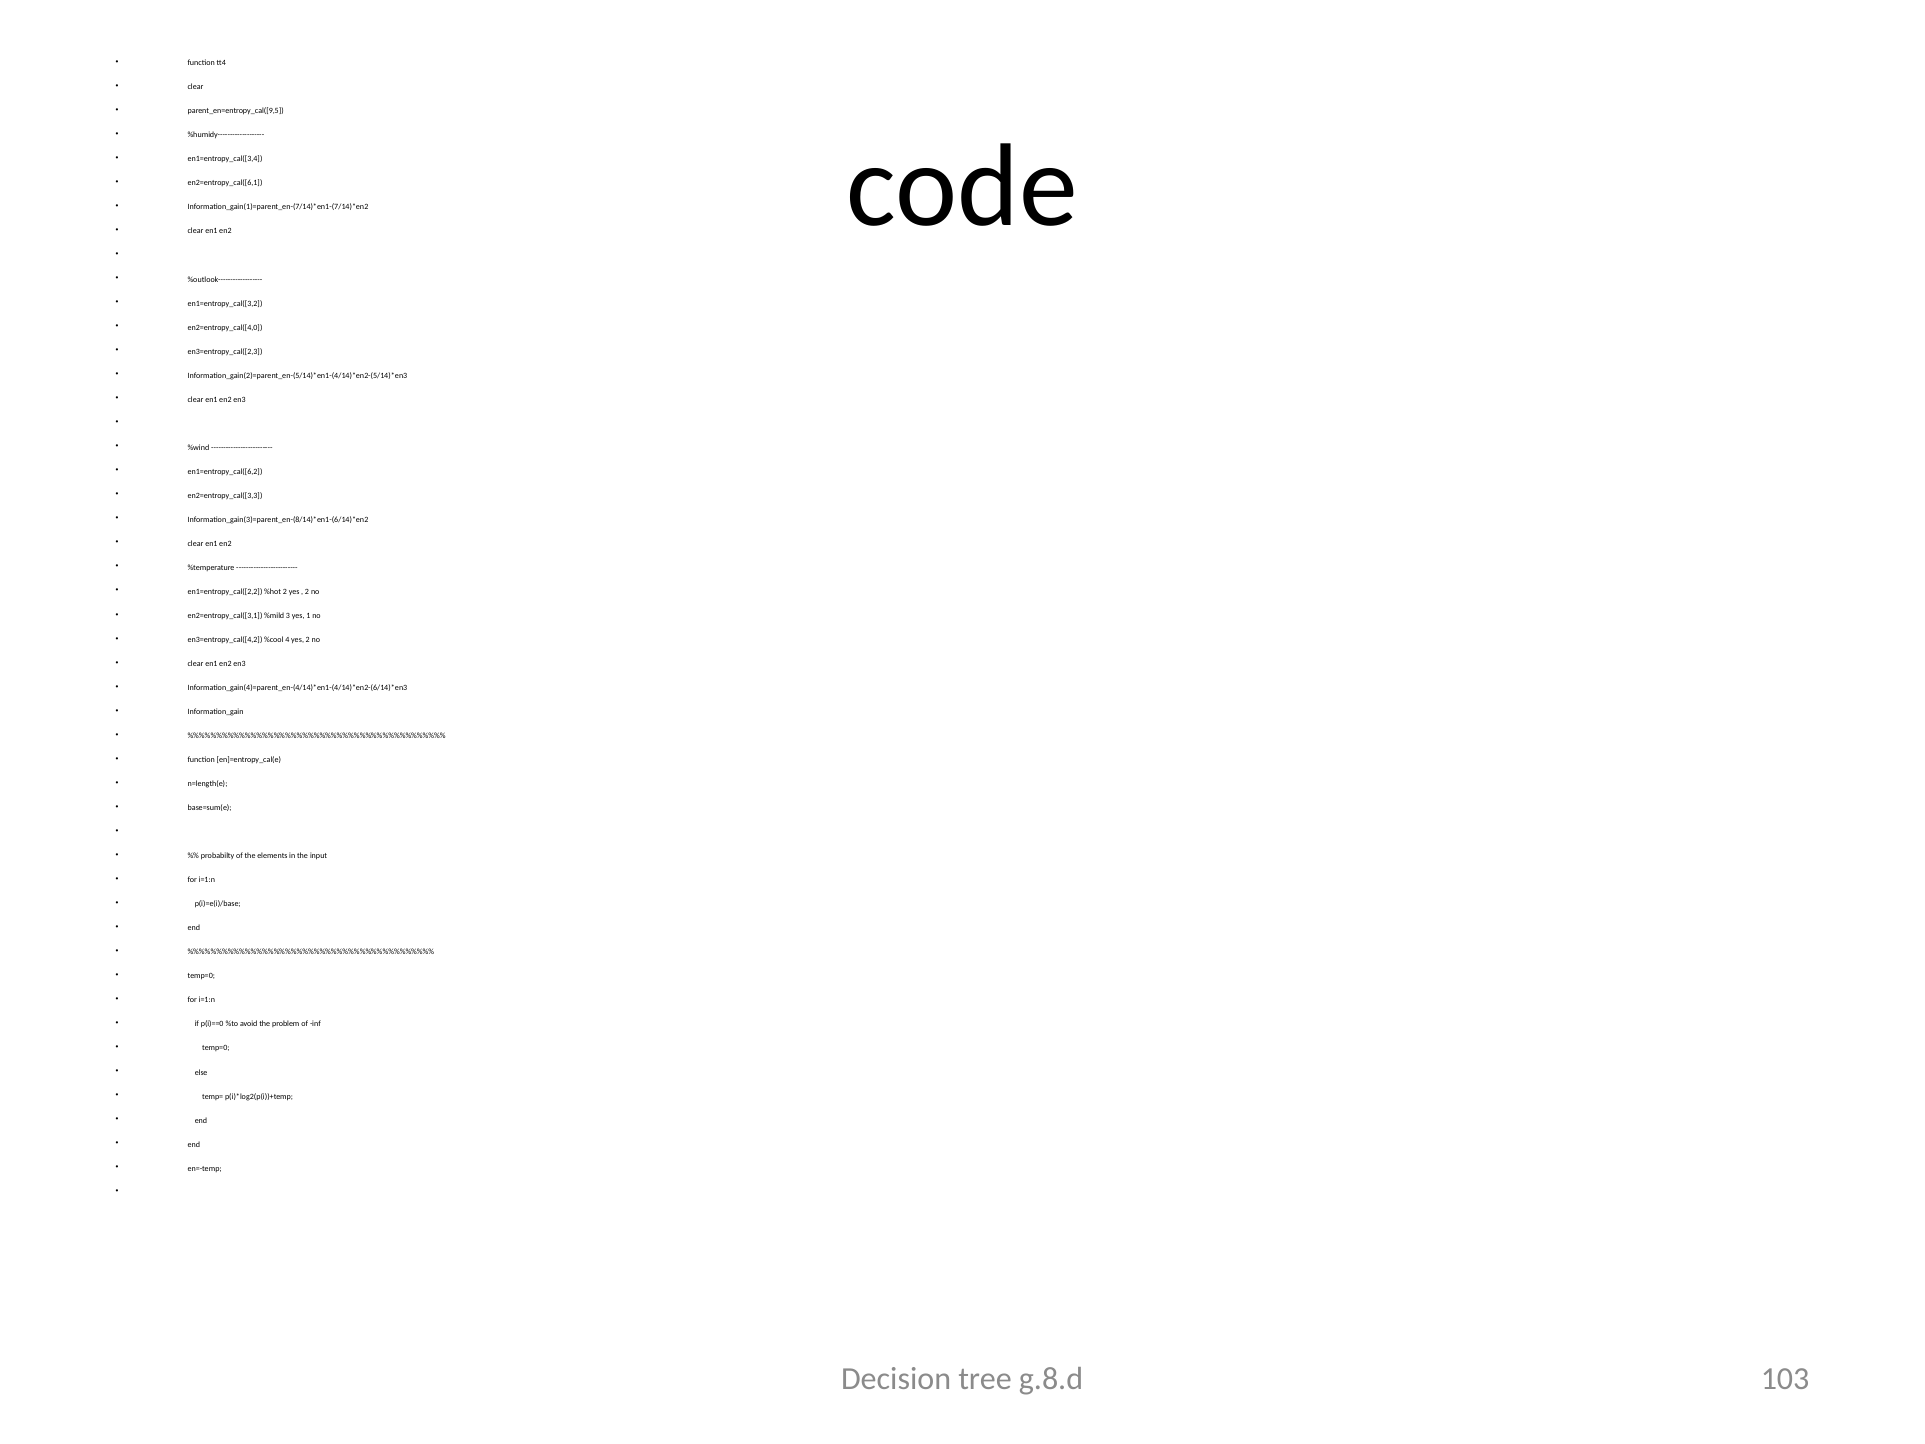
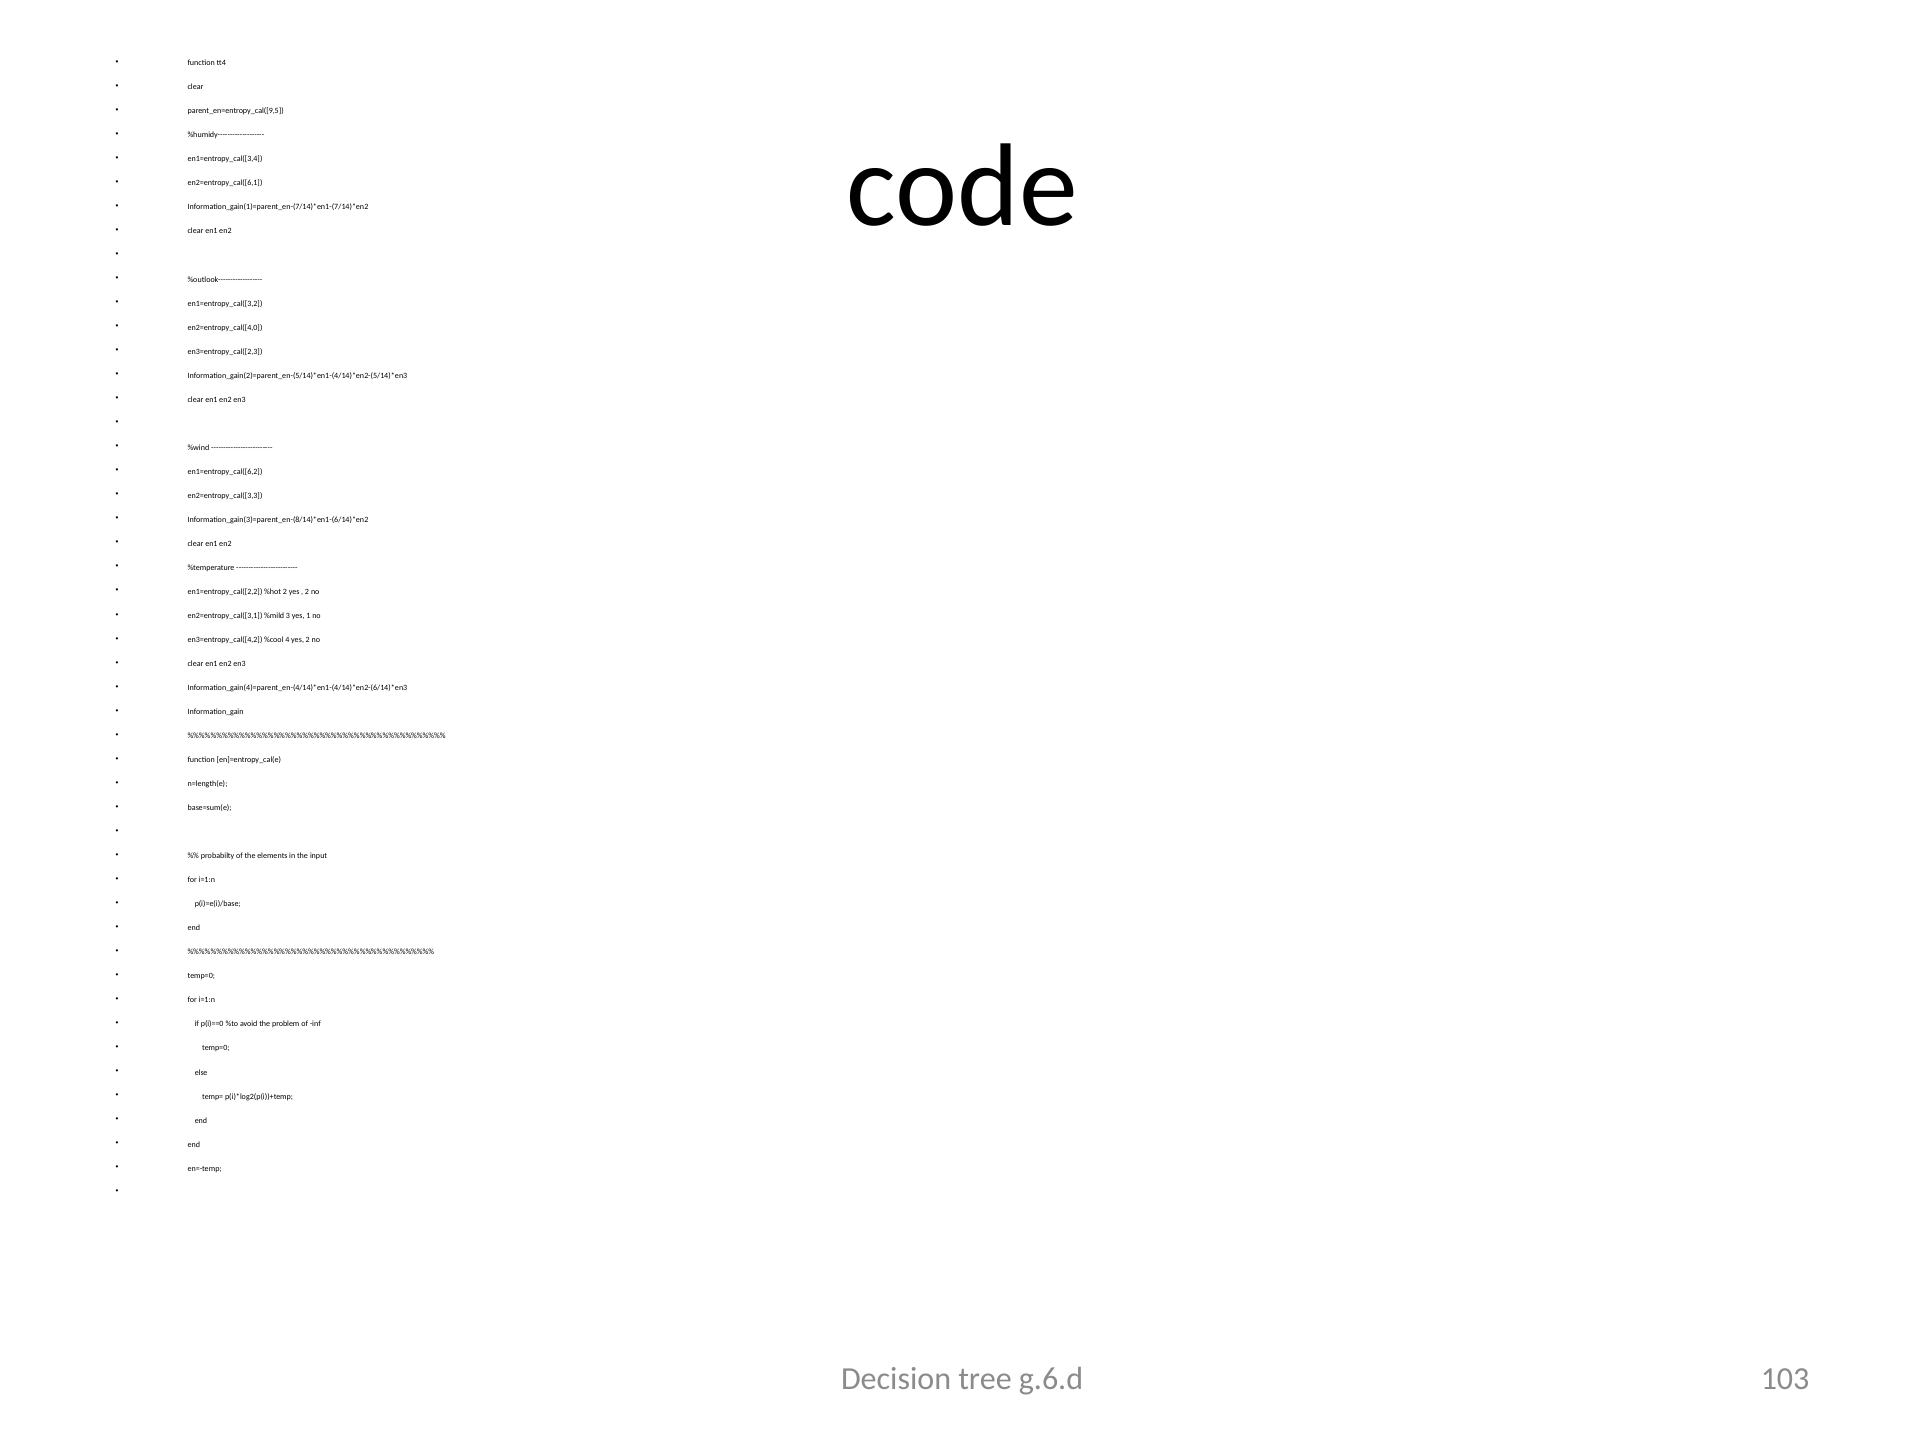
g.8.d: g.8.d -> g.6.d
